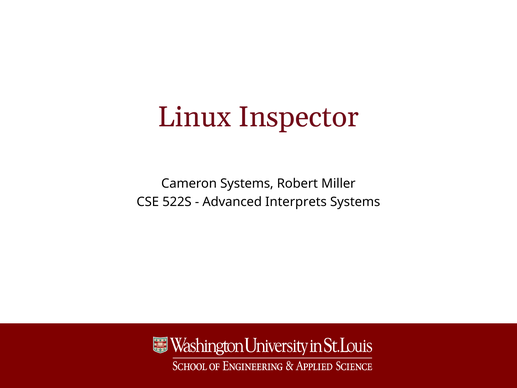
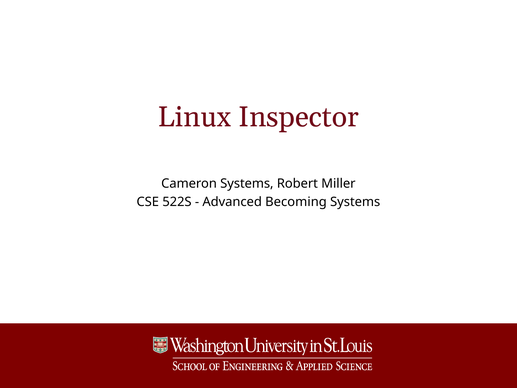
Interprets: Interprets -> Becoming
